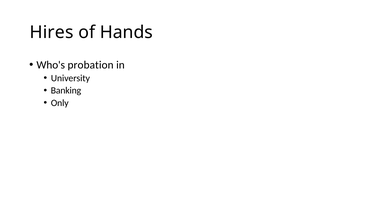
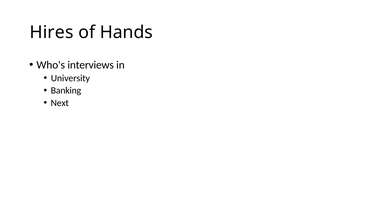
probation: probation -> interviews
Only: Only -> Next
